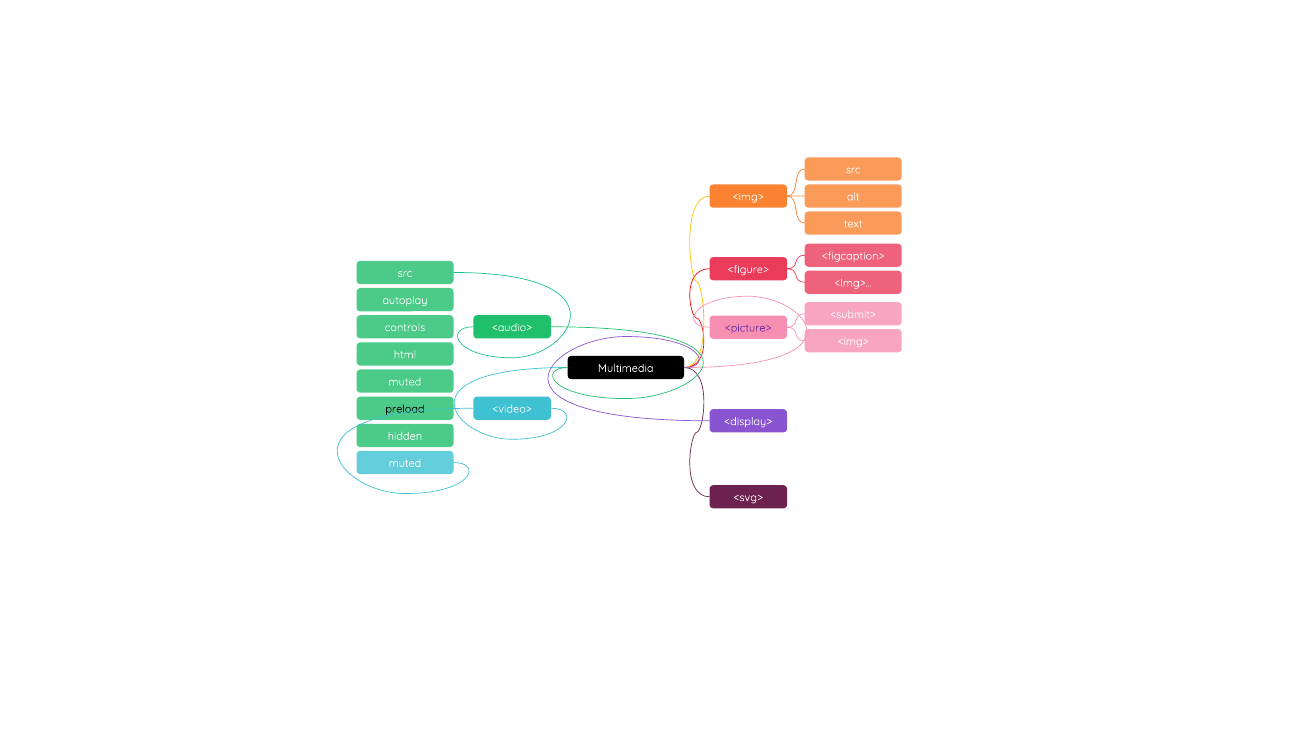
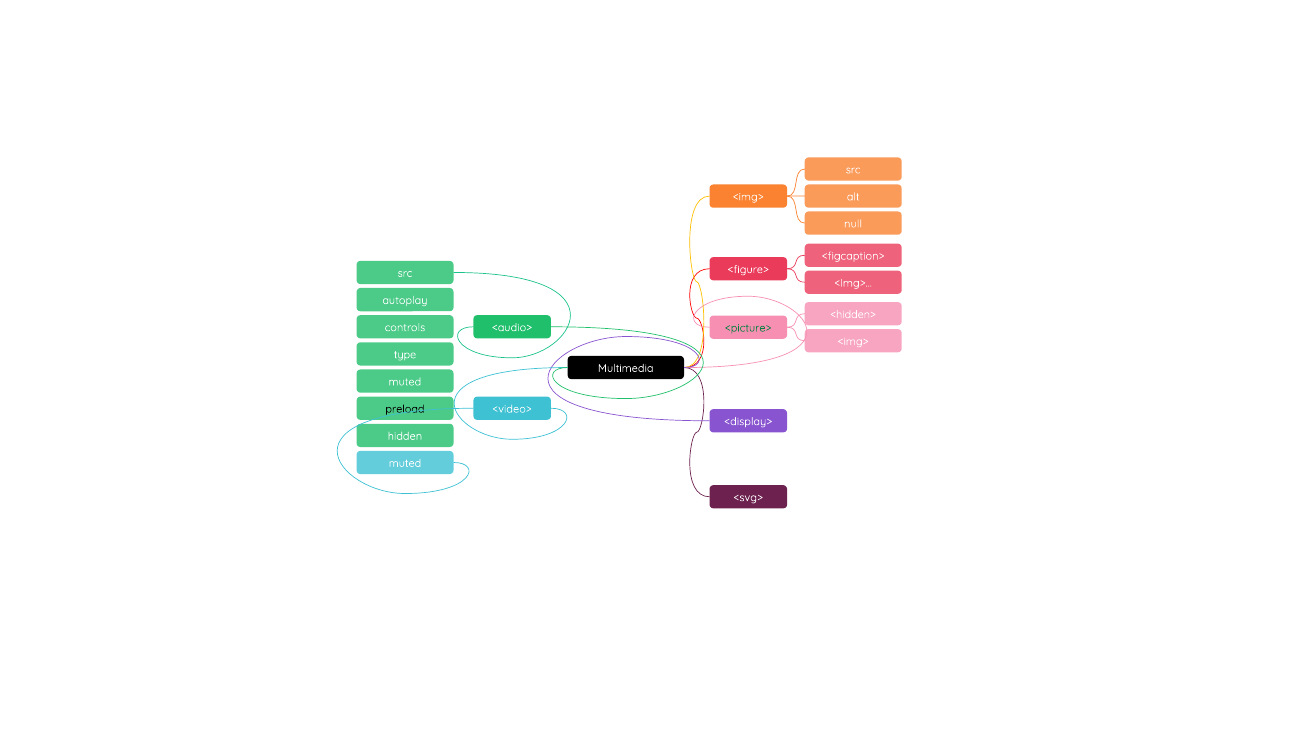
text: text -> null
<submit>: <submit> -> <hidden>
<picture> colour: purple -> green
html: html -> type
